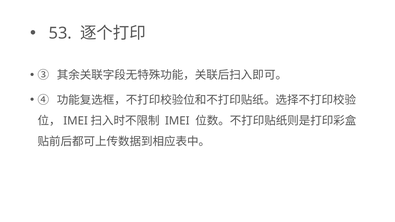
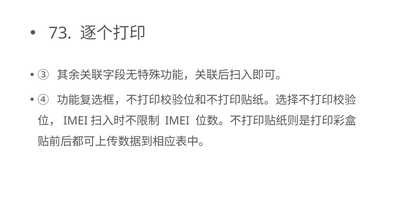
53: 53 -> 73
